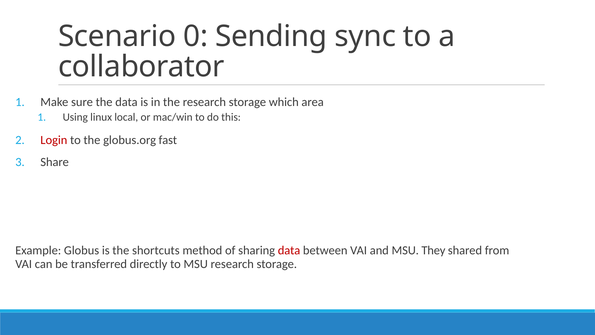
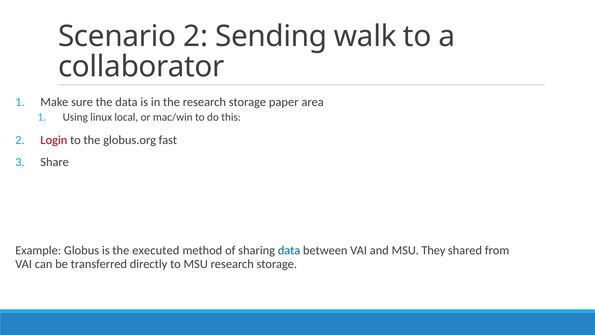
Scenario 0: 0 -> 2
sync: sync -> walk
which: which -> paper
shortcuts: shortcuts -> executed
data at (289, 250) colour: red -> blue
